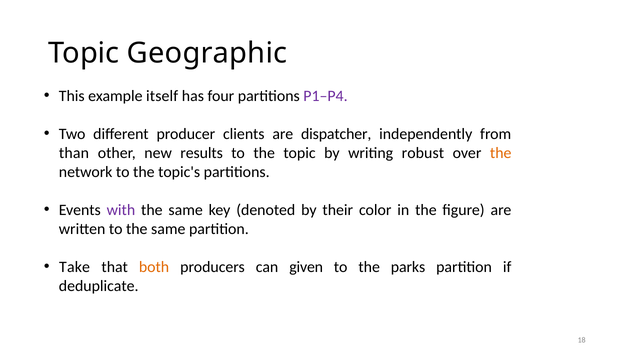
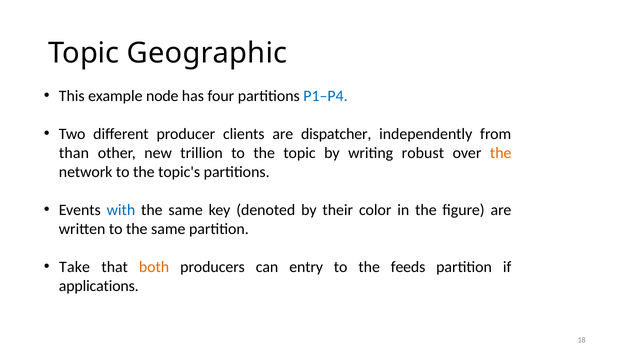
itself: itself -> node
P1–P4 colour: purple -> blue
results: results -> trillion
with colour: purple -> blue
given: given -> entry
parks: parks -> feeds
deduplicate: deduplicate -> applications
